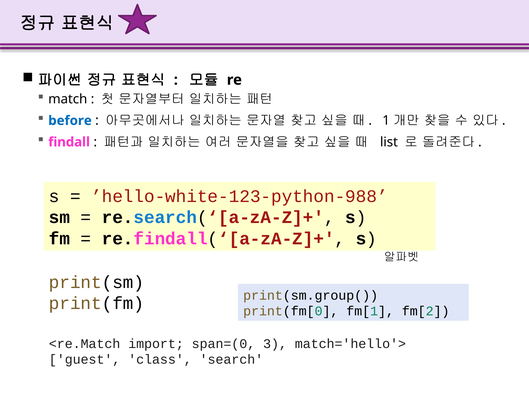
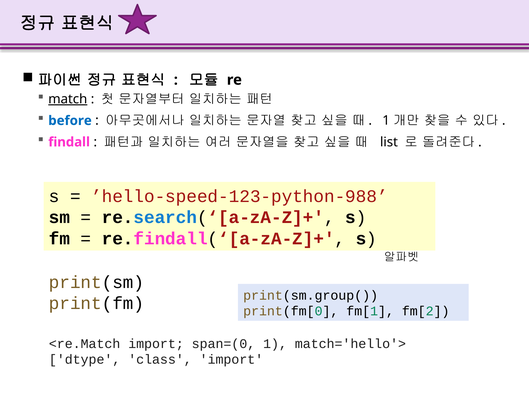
match underline: none -> present
’hello-white-123-python-988: ’hello-white-123-python-988 -> ’hello-speed-123-python-988
span=(0 3: 3 -> 1
guest: guest -> dtype
class search: search -> import
